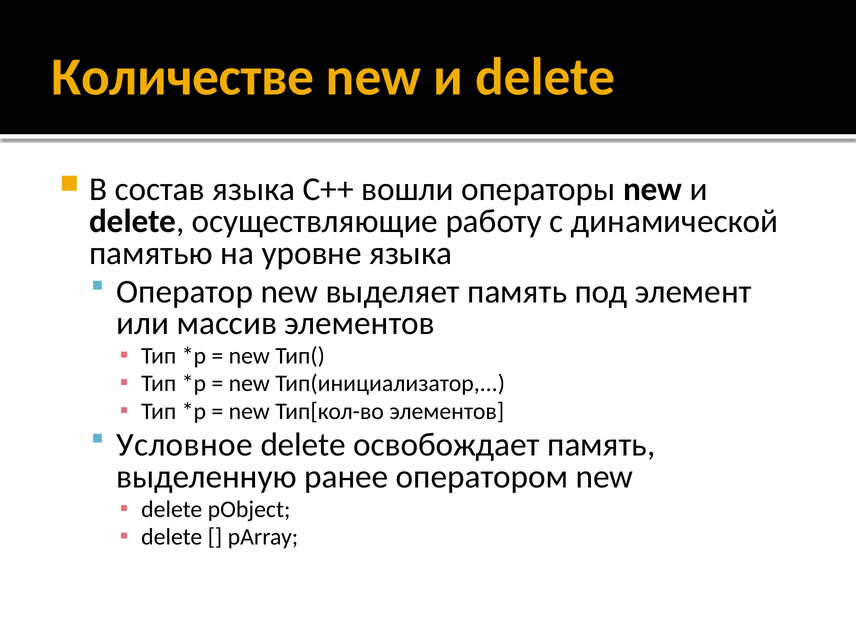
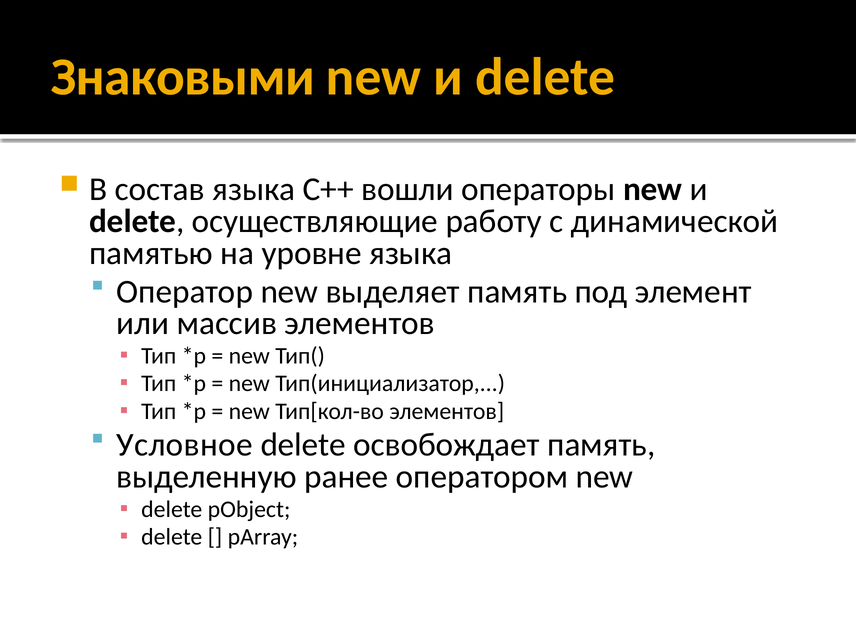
Количестве: Количестве -> Знаковыми
